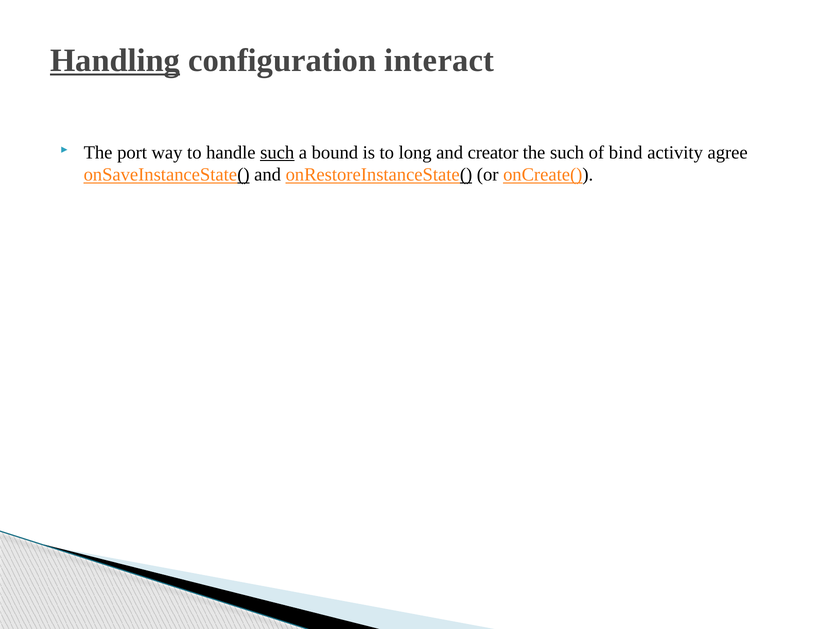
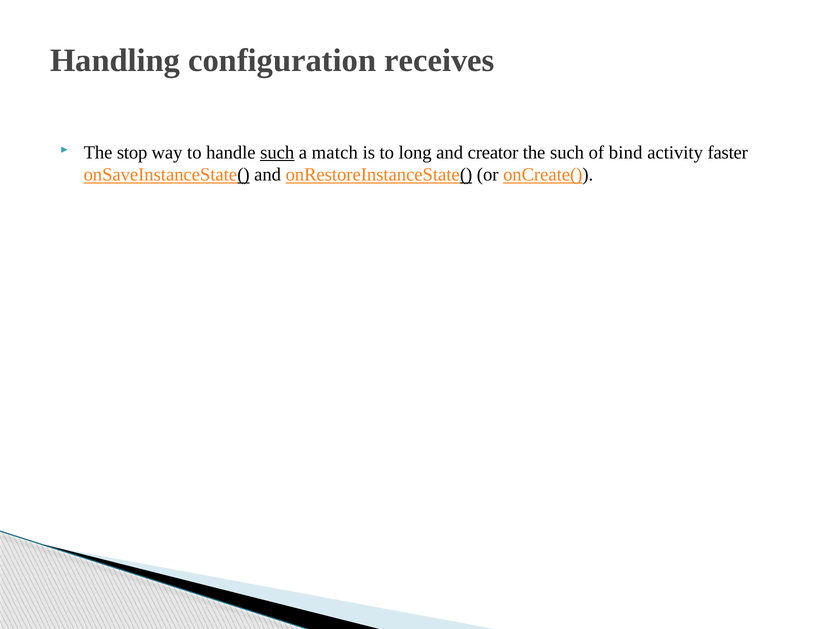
Handling underline: present -> none
interact: interact -> receives
port: port -> stop
bound: bound -> match
agree: agree -> faster
